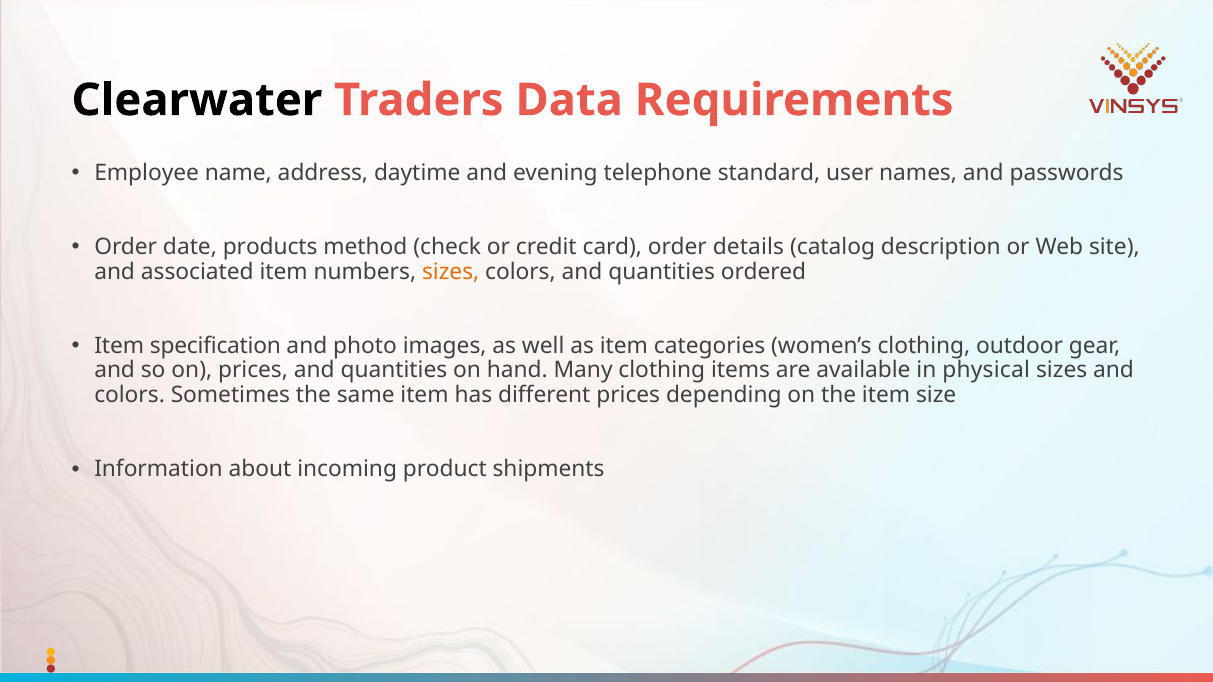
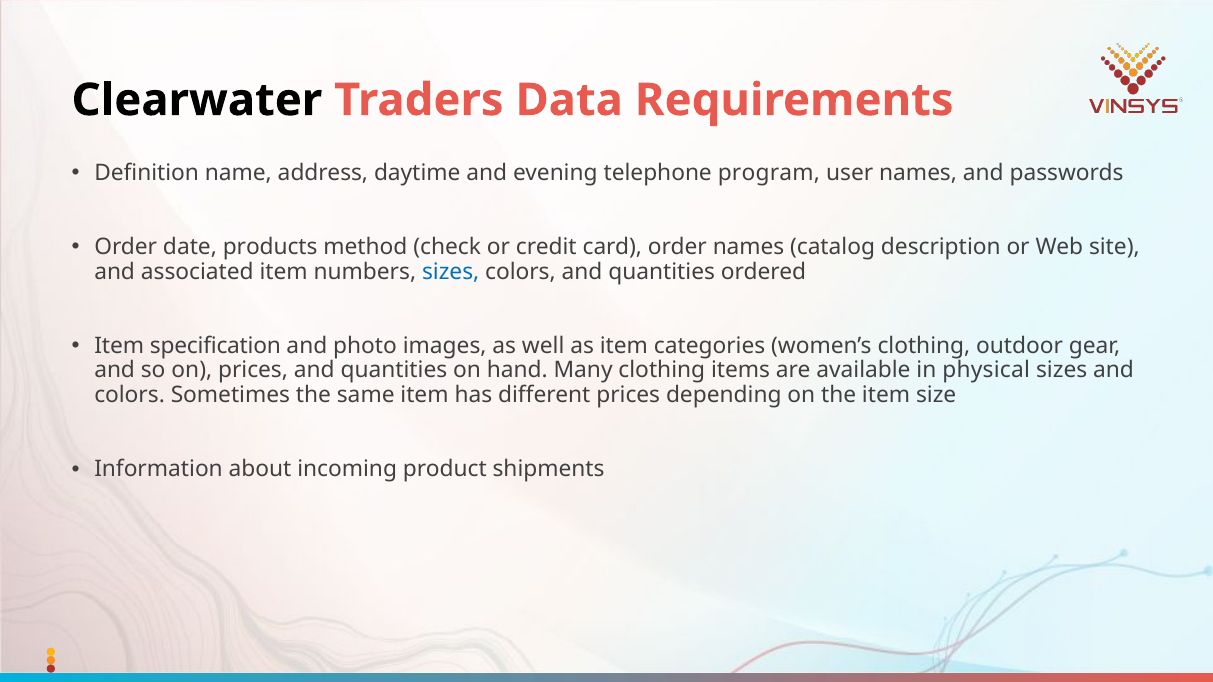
Employee: Employee -> Definition
standard: standard -> program
order details: details -> names
sizes at (451, 272) colour: orange -> blue
